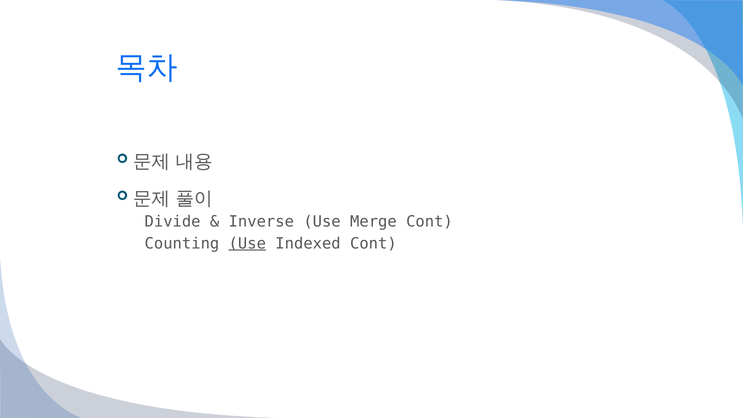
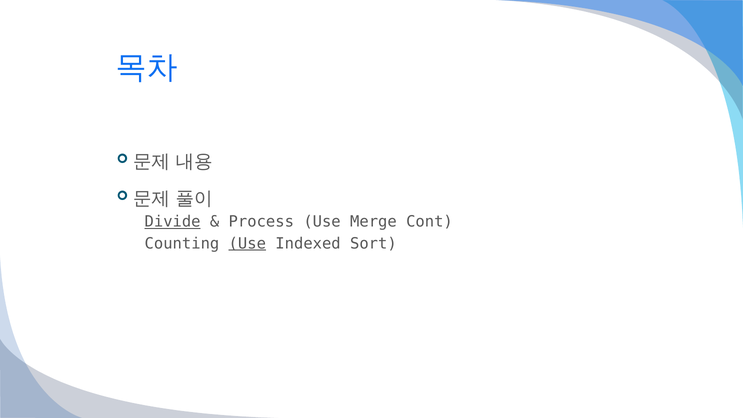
Divide underline: none -> present
Inverse: Inverse -> Process
Indexed Cont: Cont -> Sort
